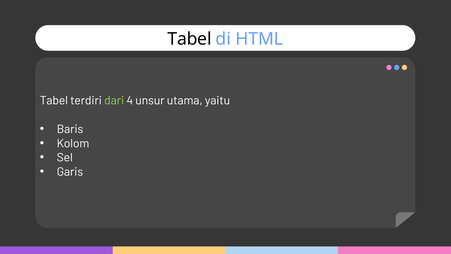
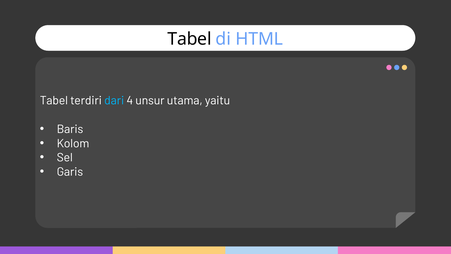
dari colour: light green -> light blue
